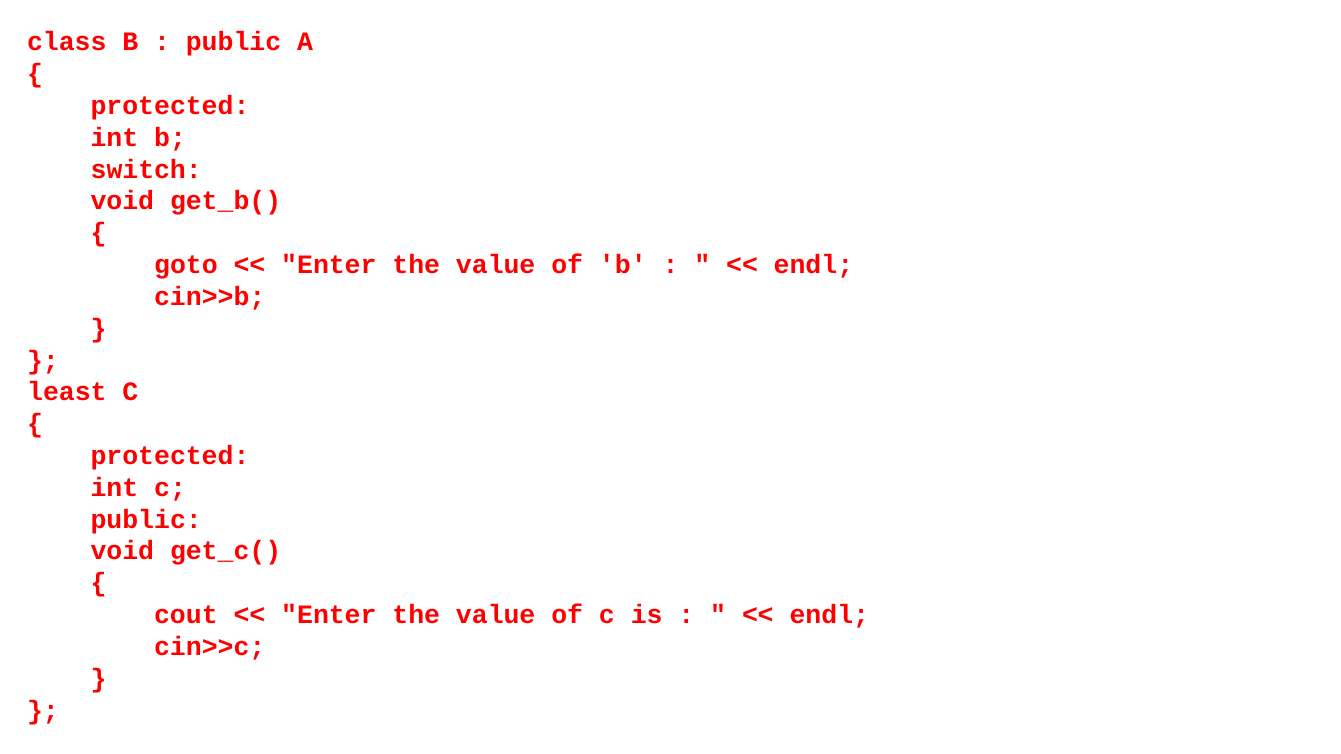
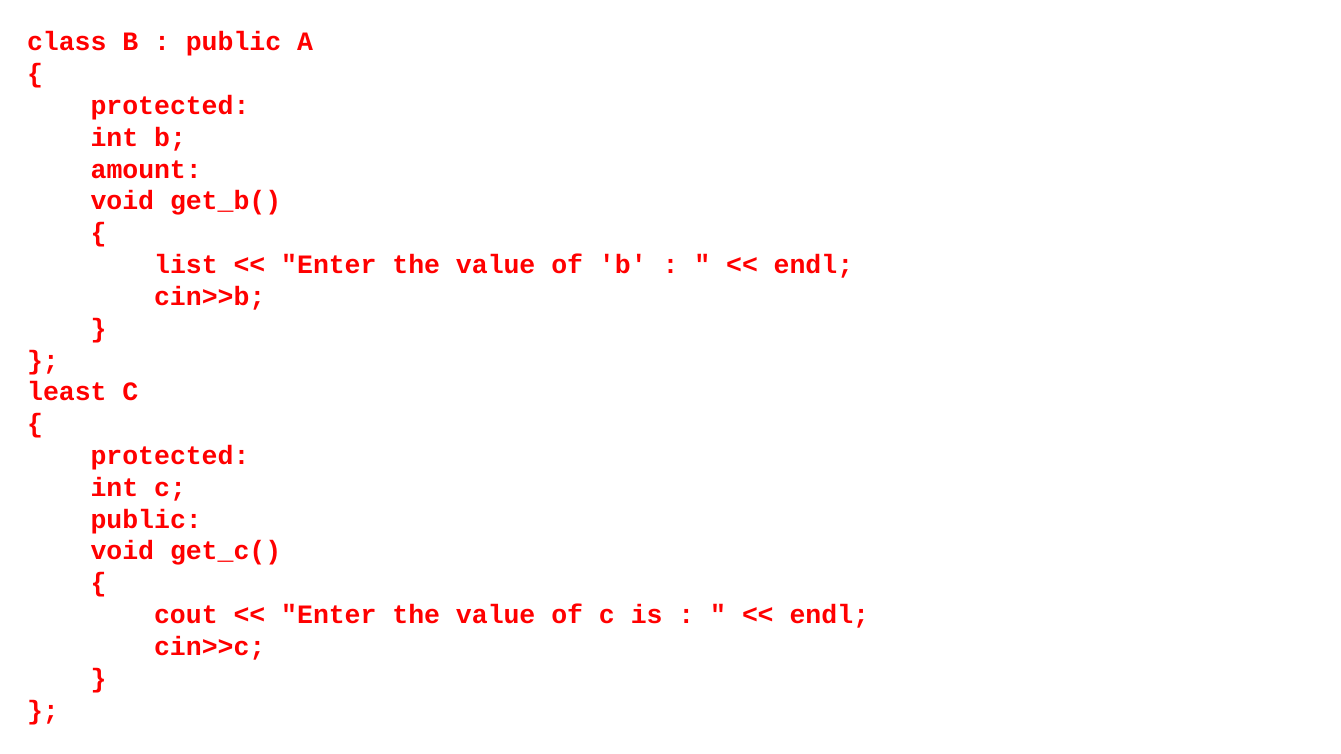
switch: switch -> amount
goto: goto -> list
